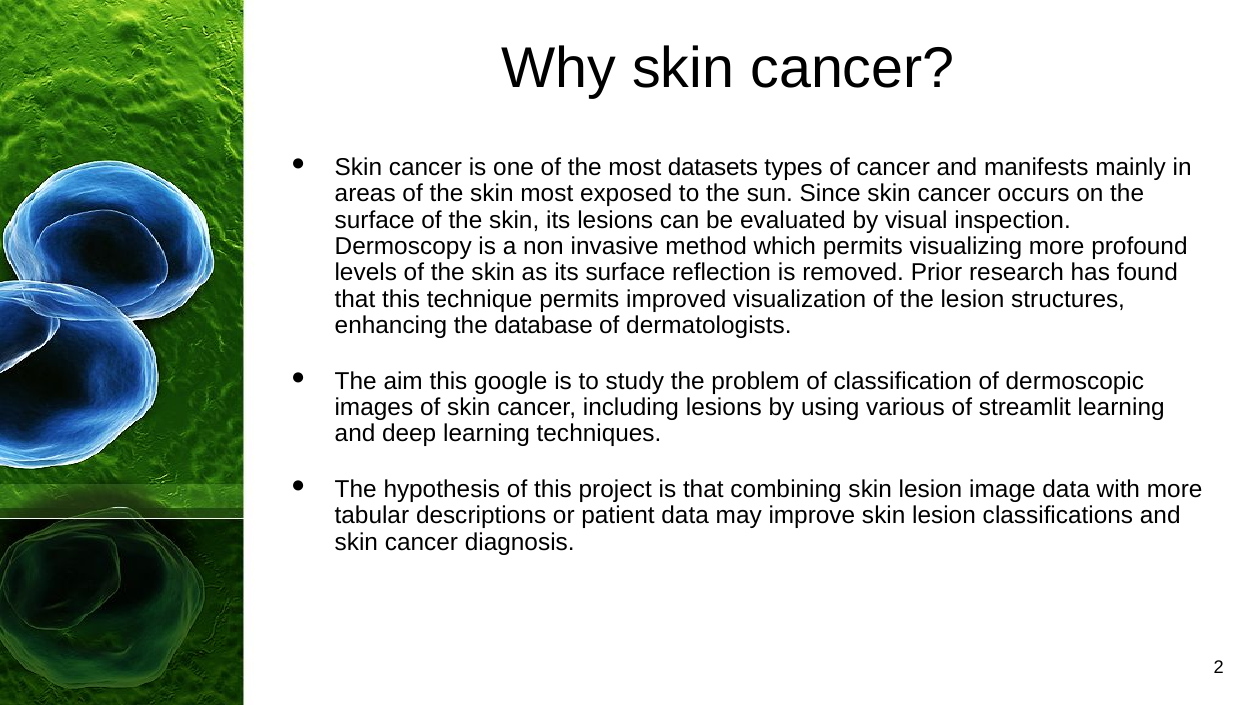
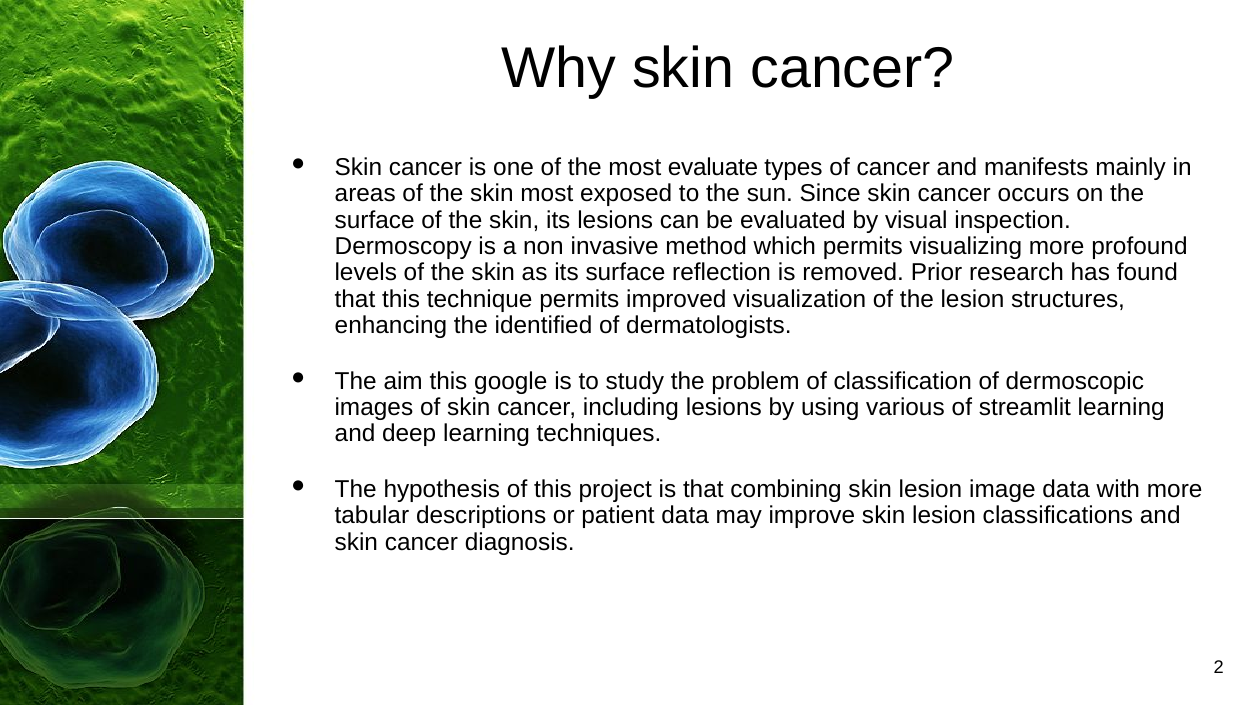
datasets: datasets -> evaluate
database: database -> identified
